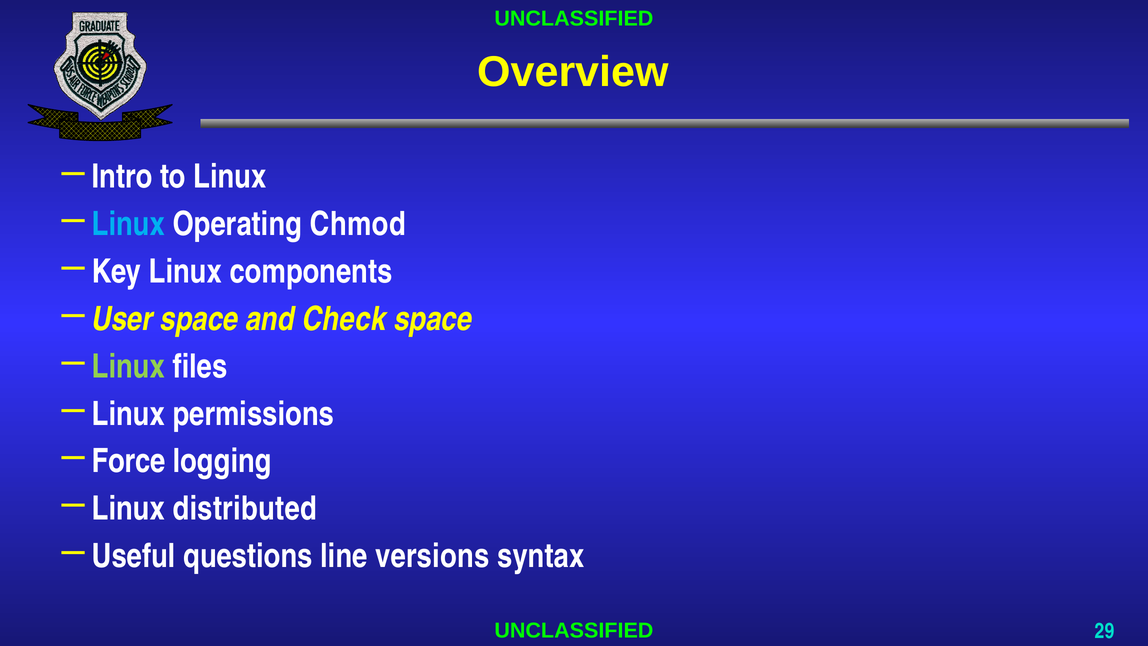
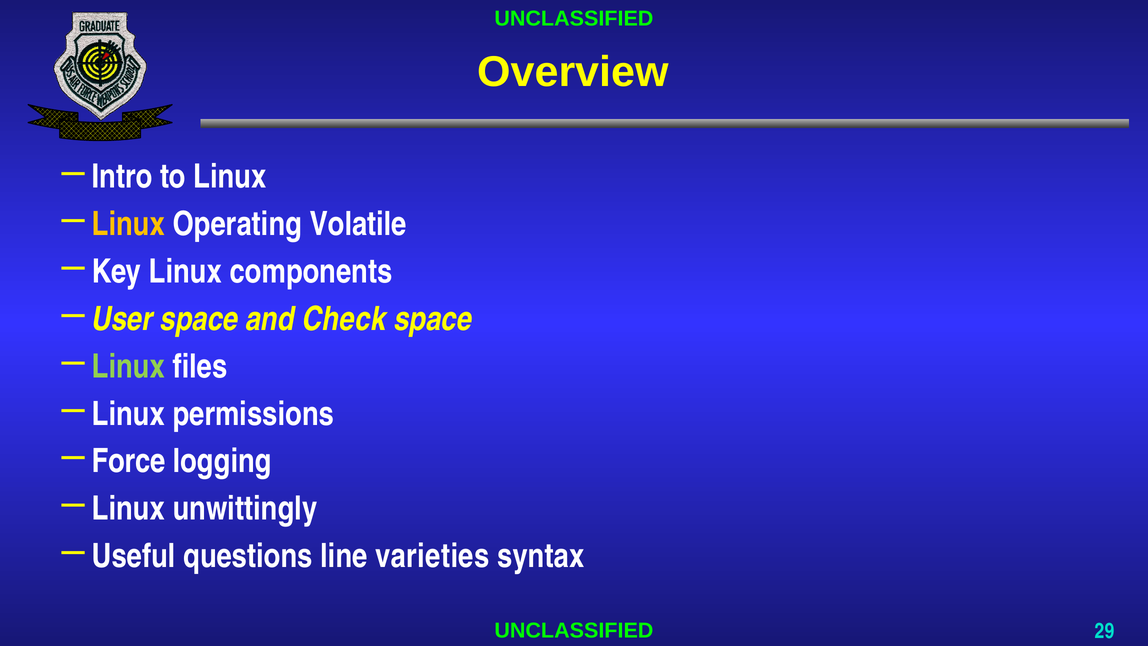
Linux at (128, 224) colour: light blue -> yellow
Chmod: Chmod -> Volatile
distributed: distributed -> unwittingly
versions: versions -> varieties
